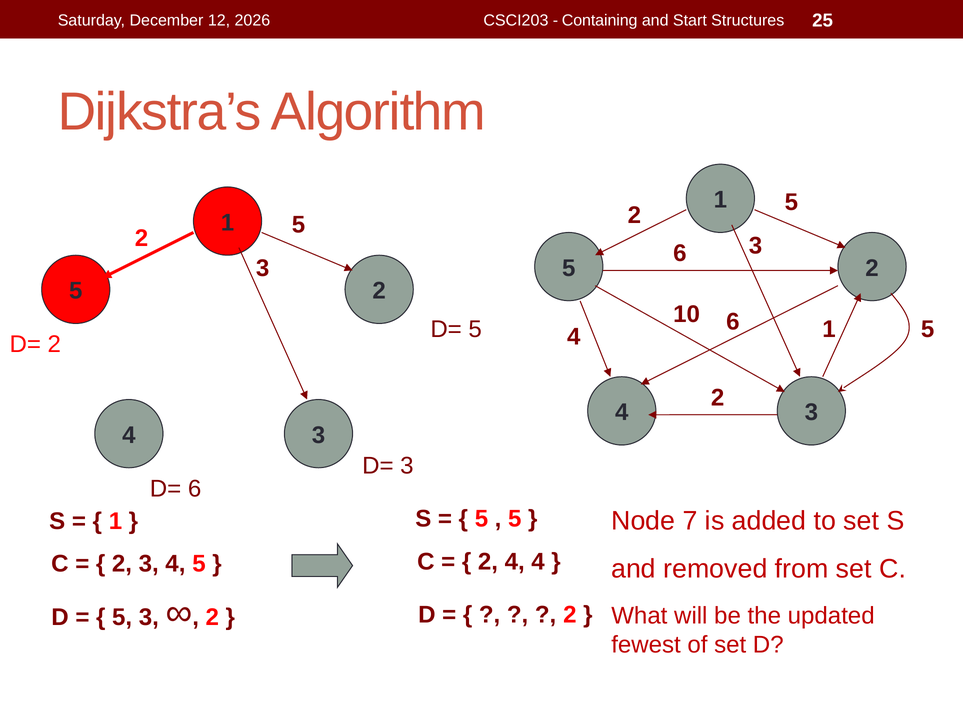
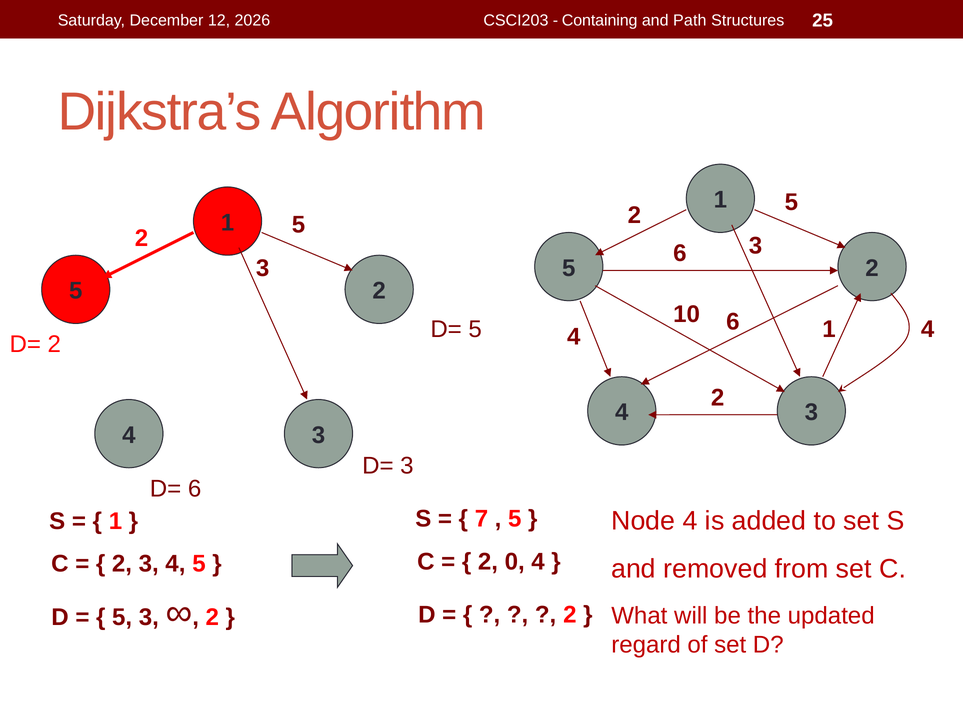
Start: Start -> Path
1 5: 5 -> 4
5 at (482, 518): 5 -> 7
Node 7: 7 -> 4
4 at (515, 561): 4 -> 0
fewest: fewest -> regard
